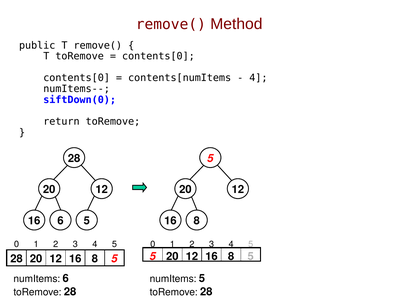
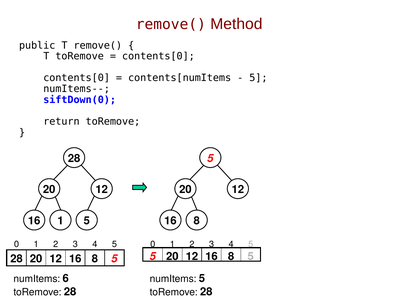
4 at (258, 78): 4 -> 5
16 6: 6 -> 1
